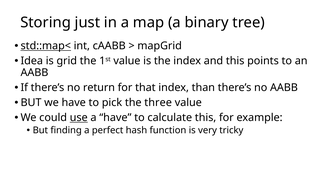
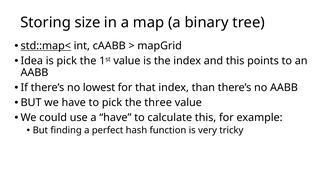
just: just -> size
is grid: grid -> pick
return: return -> lowest
use underline: present -> none
